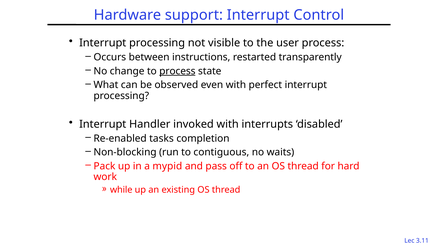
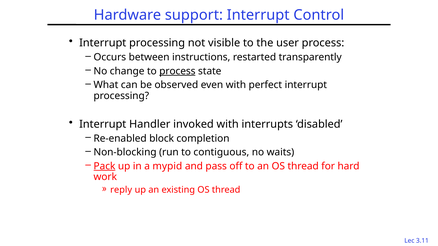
tasks: tasks -> block
Pack underline: none -> present
while: while -> reply
